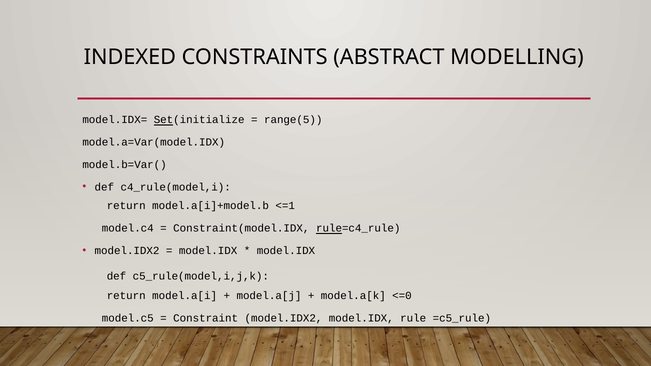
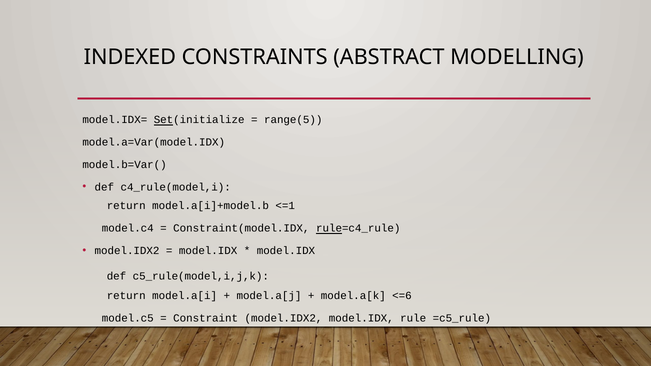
<=0: <=0 -> <=6
